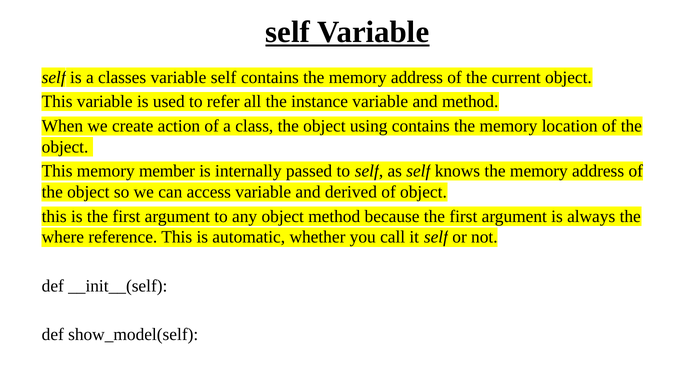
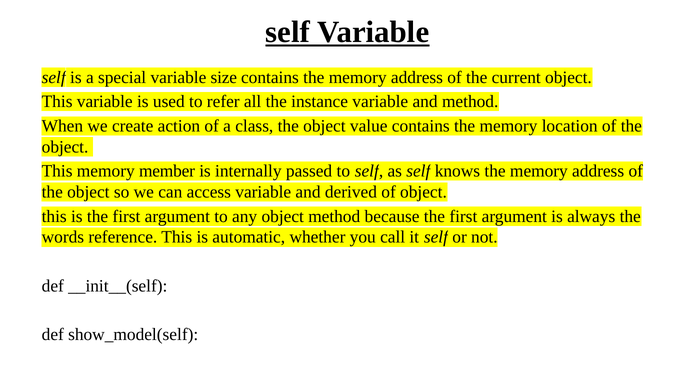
classes: classes -> special
self at (224, 77): self -> size
using: using -> value
where: where -> words
